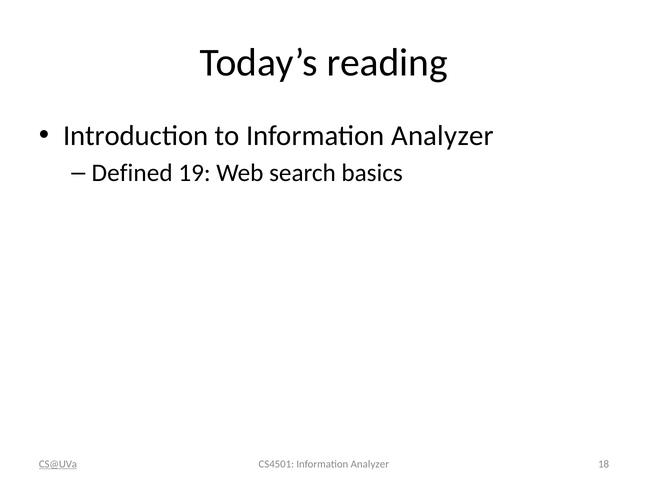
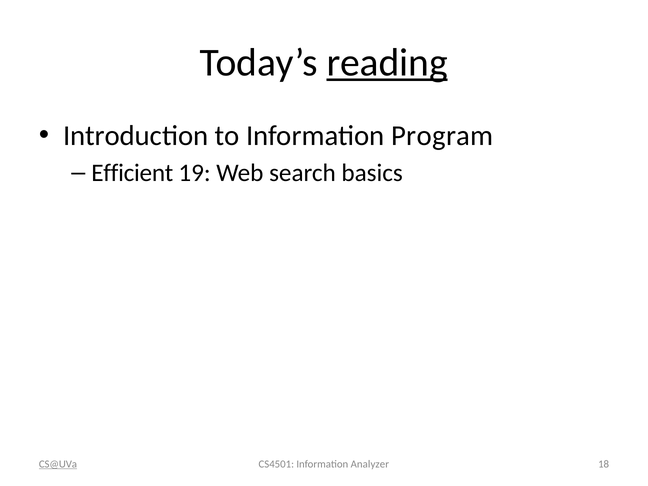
reading underline: none -> present
to Information Analyzer: Analyzer -> Program
Defined: Defined -> Efficient
